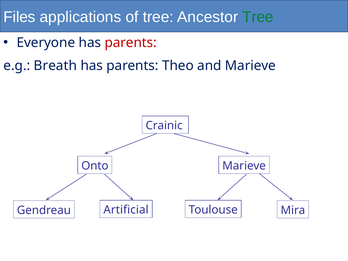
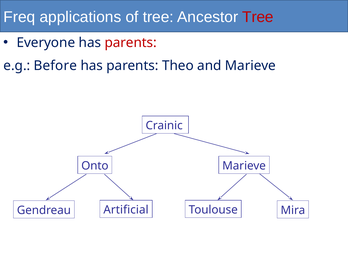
Files: Files -> Freq
Tree at (258, 17) colour: green -> red
Breath: Breath -> Before
